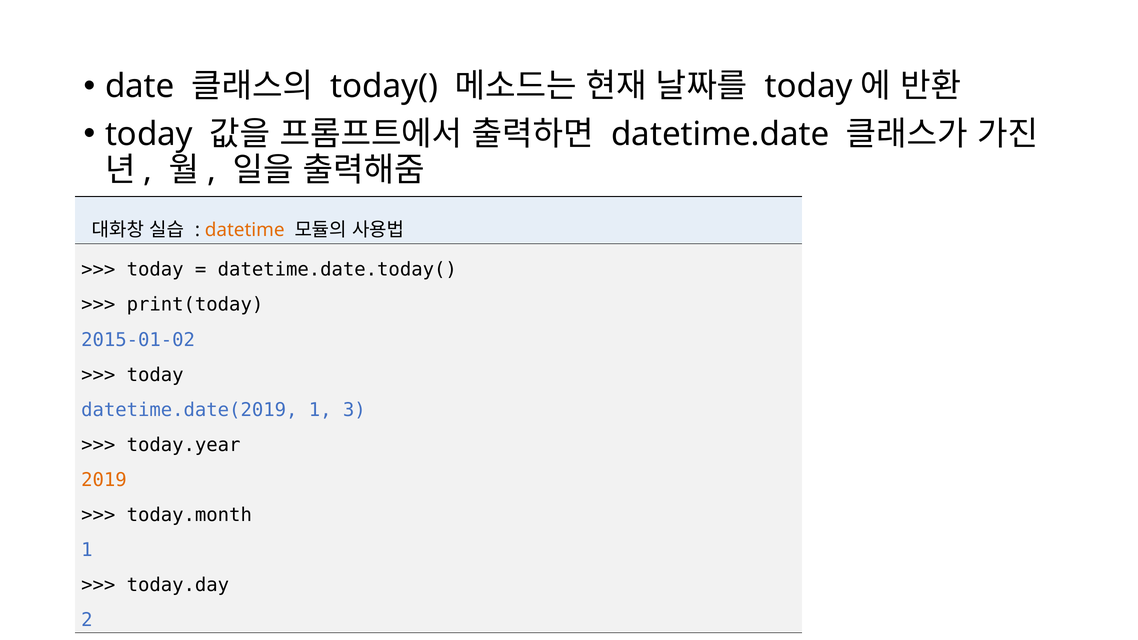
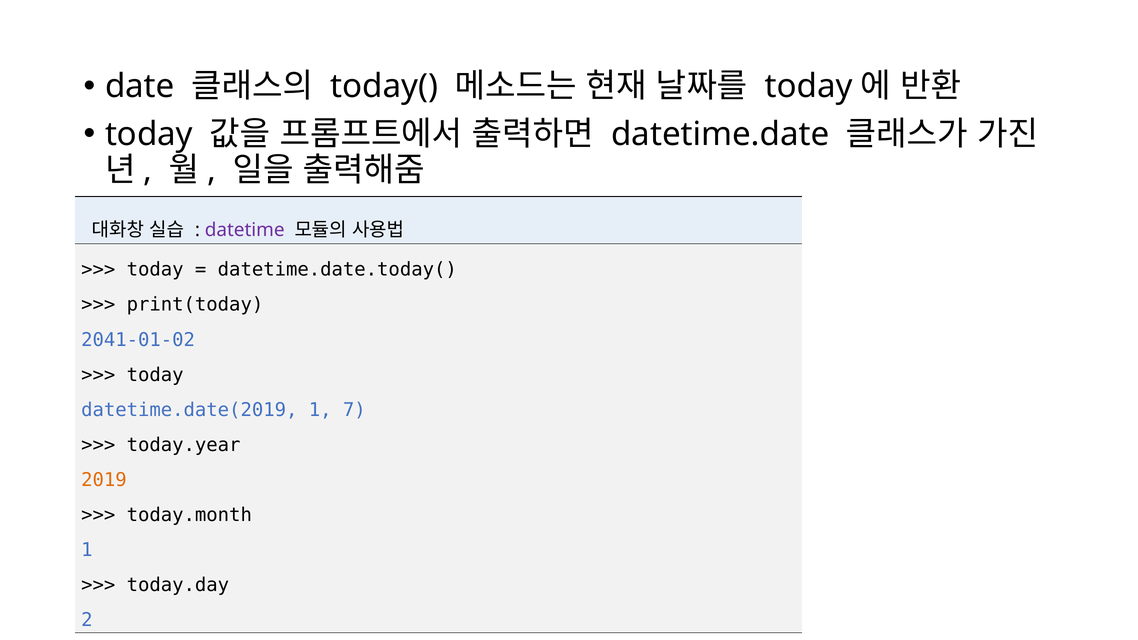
datetime colour: orange -> purple
2015-01-02: 2015-01-02 -> 2041-01-02
3: 3 -> 7
